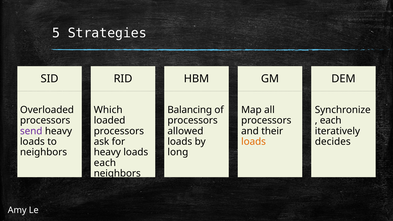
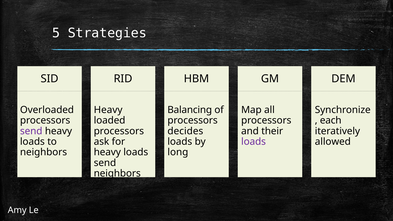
Which at (108, 110): Which -> Heavy
allowed: allowed -> decides
loads at (254, 142) colour: orange -> purple
decides: decides -> allowed
each at (105, 163): each -> send
